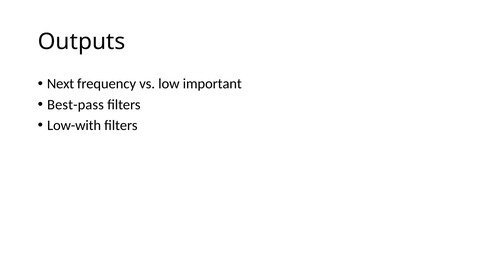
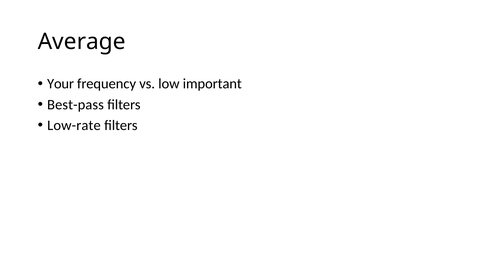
Outputs: Outputs -> Average
Next: Next -> Your
Low-with: Low-with -> Low-rate
